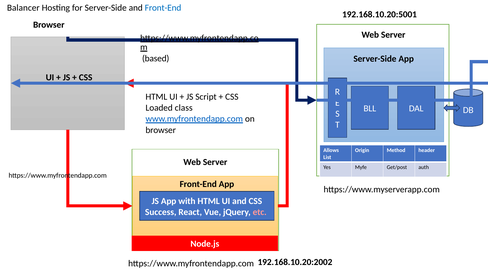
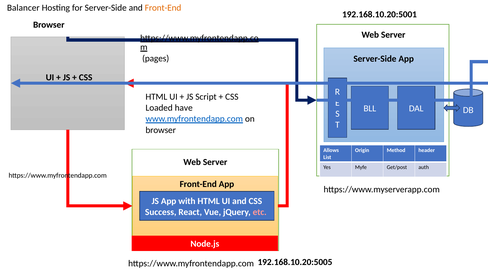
Front-End at (163, 8) colour: blue -> orange
based: based -> pages
class: class -> have
192.168.10.20:2002: 192.168.10.20:2002 -> 192.168.10.20:5005
